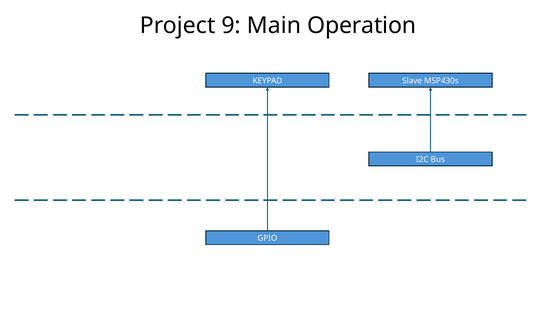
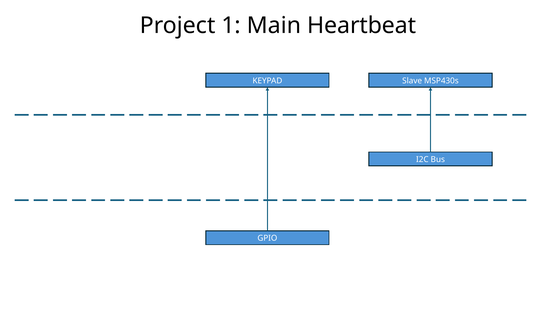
9: 9 -> 1
Operation: Operation -> Heartbeat
